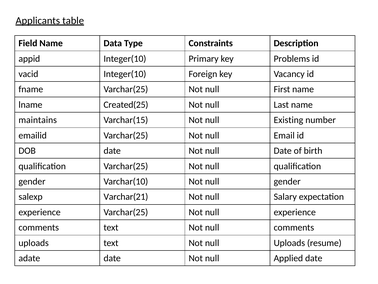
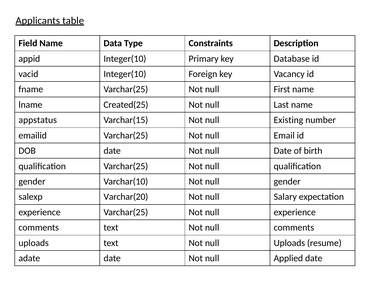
Problems: Problems -> Database
maintains: maintains -> appstatus
Varchar(21: Varchar(21 -> Varchar(20
